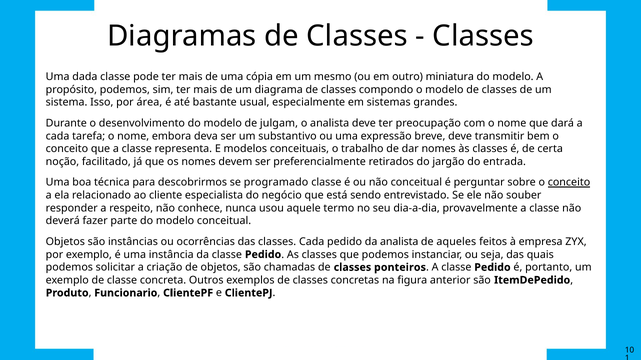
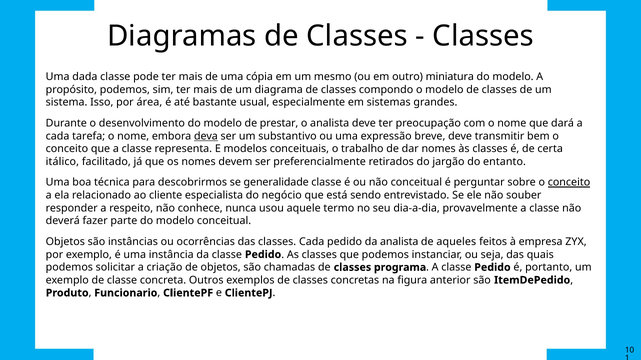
julgam: julgam -> prestar
deva underline: none -> present
noção: noção -> itálico
entrada: entrada -> entanto
programado: programado -> generalidade
ponteiros: ponteiros -> programa
